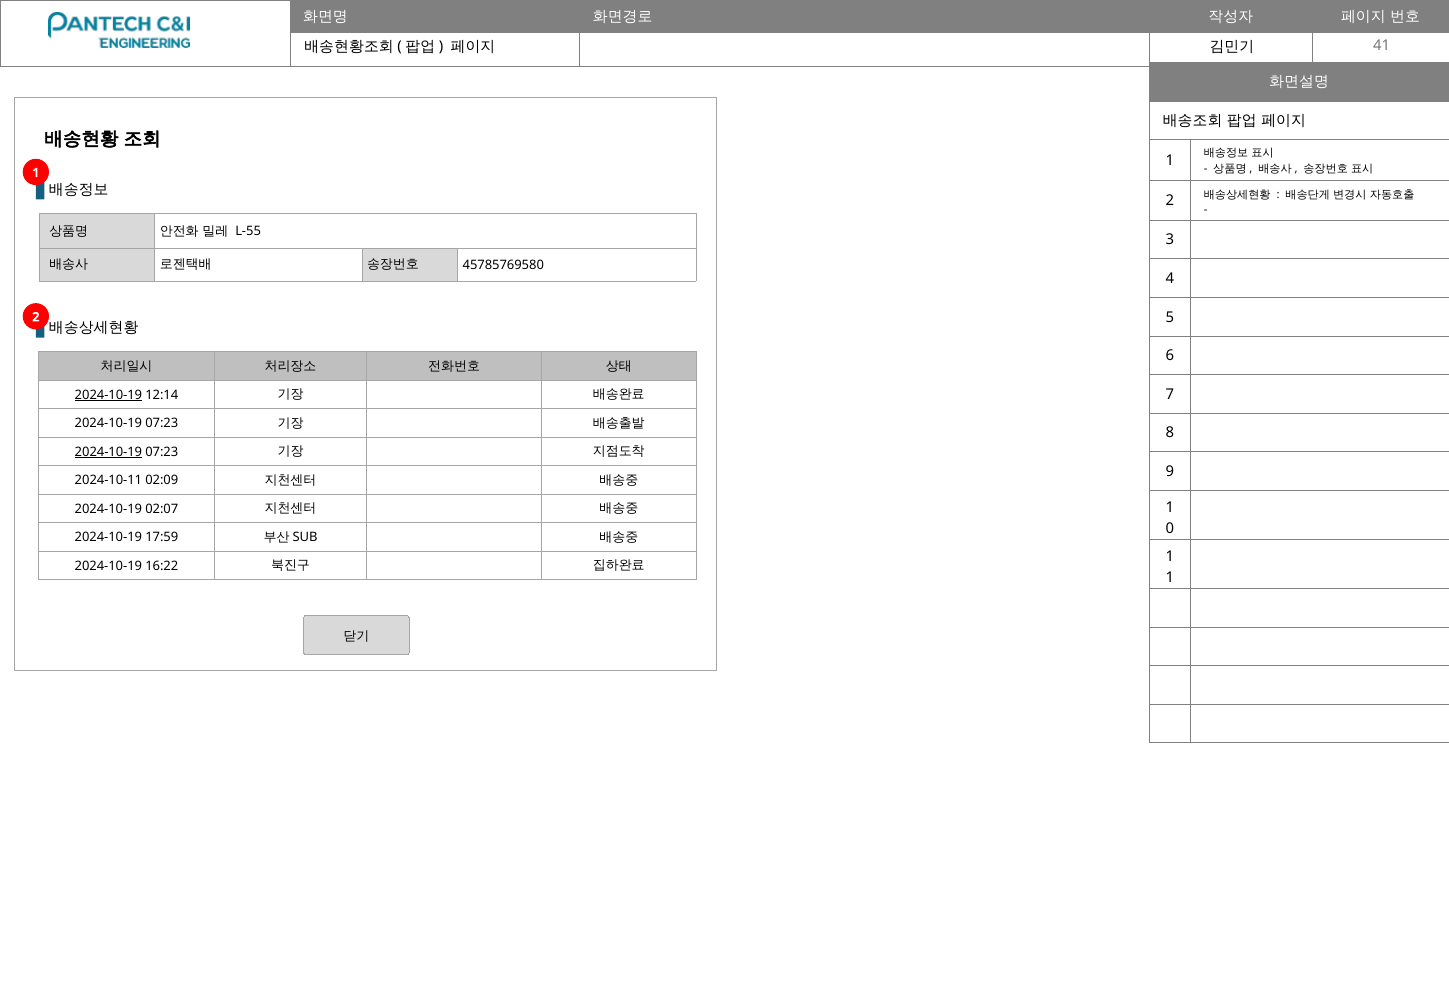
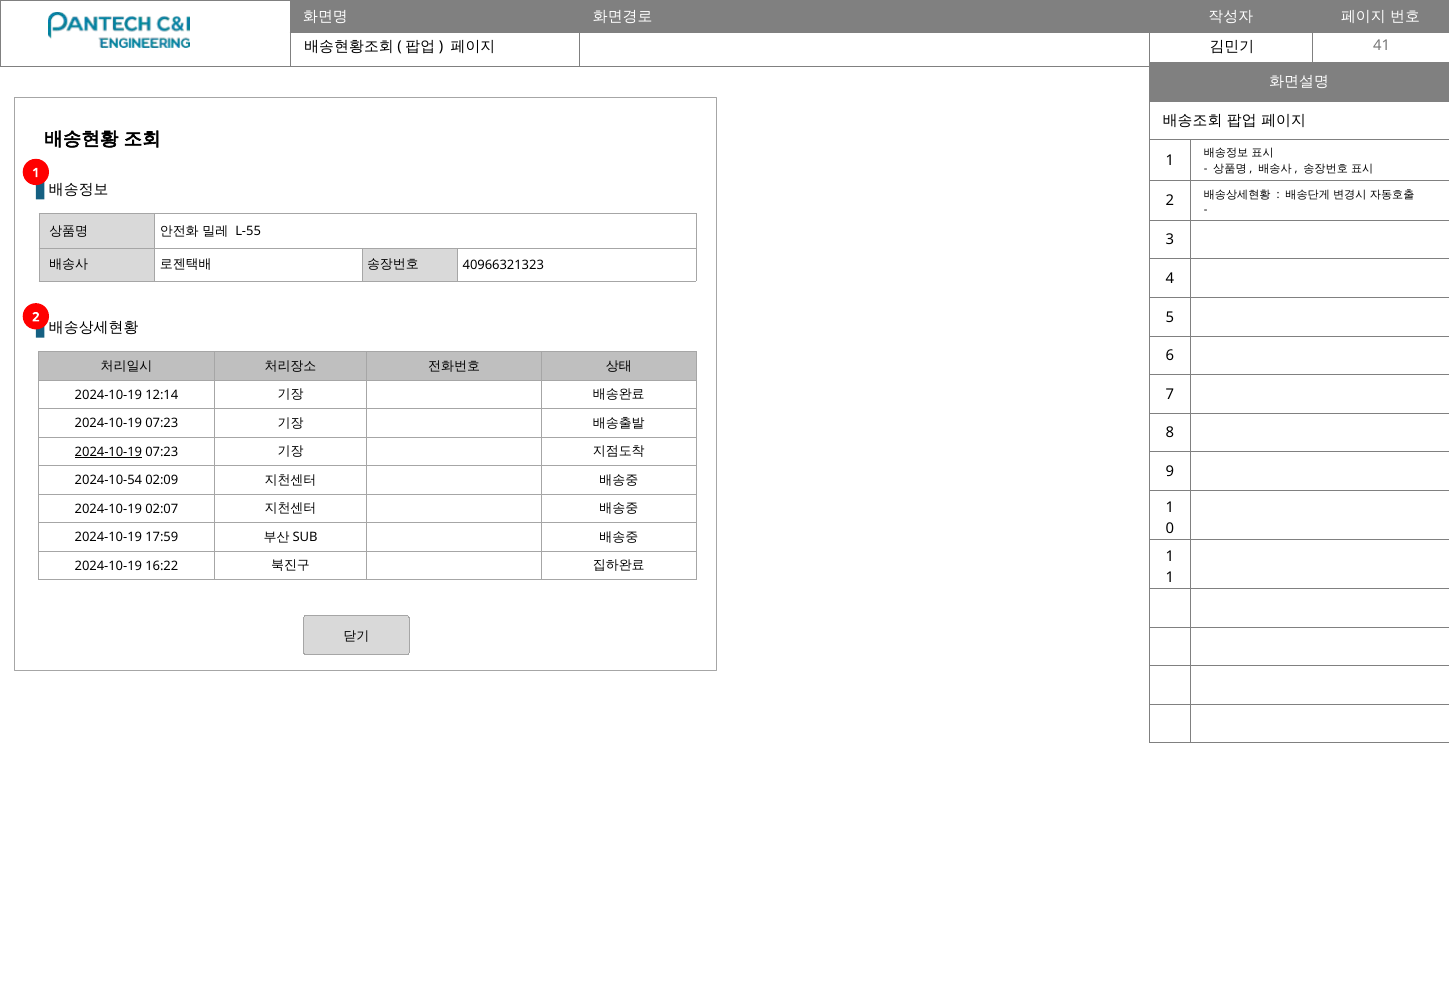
45785769580: 45785769580 -> 40966321323
2024-10-19 at (108, 395) underline: present -> none
2024-10-11: 2024-10-11 -> 2024-10-54
